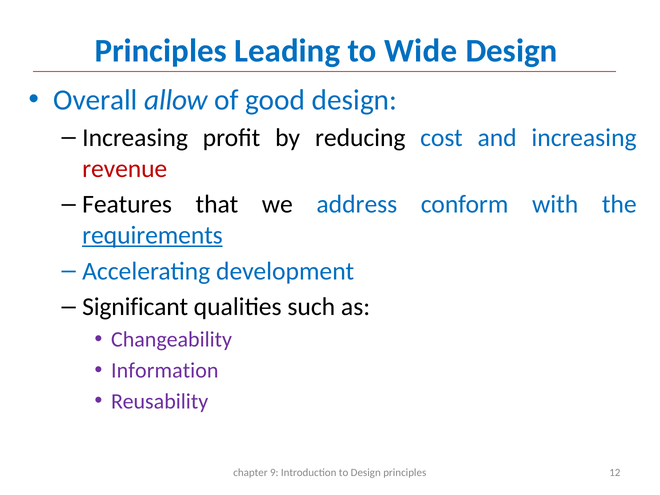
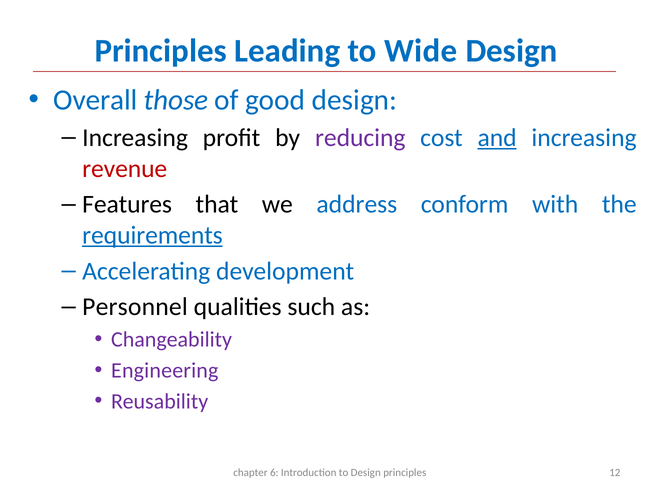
allow: allow -> those
reducing colour: black -> purple
and underline: none -> present
Significant: Significant -> Personnel
Information: Information -> Engineering
9: 9 -> 6
